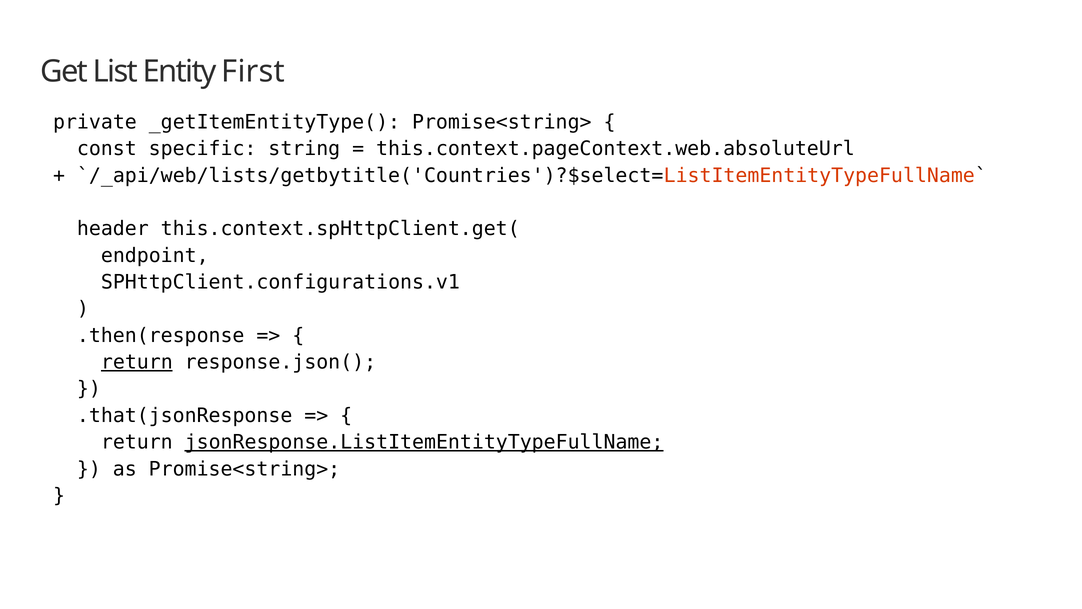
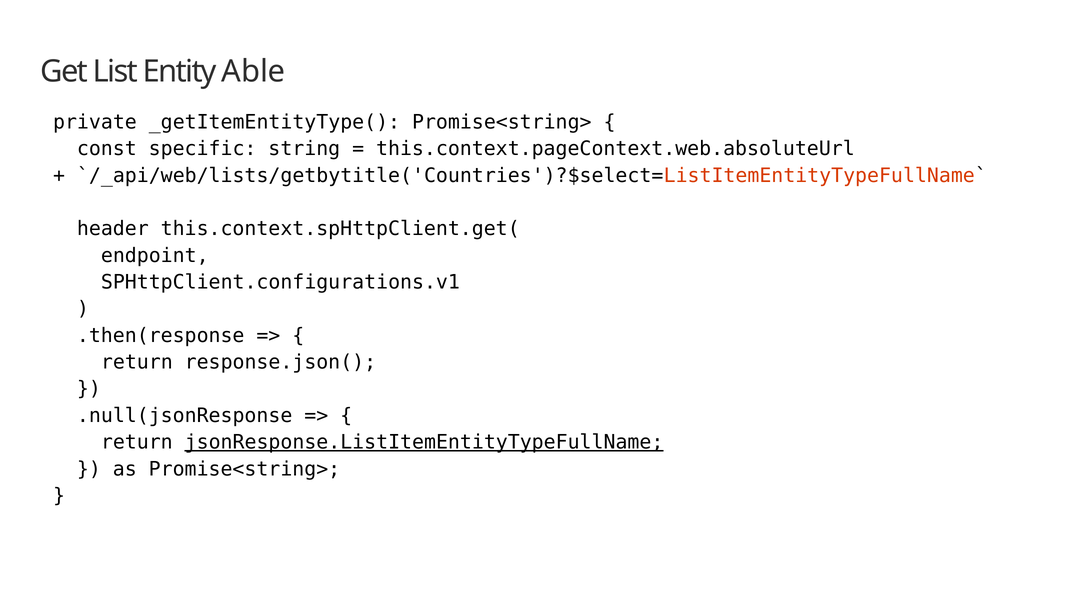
First: First -> Able
return at (137, 362) underline: present -> none
.that(jsonResponse: .that(jsonResponse -> .null(jsonResponse
